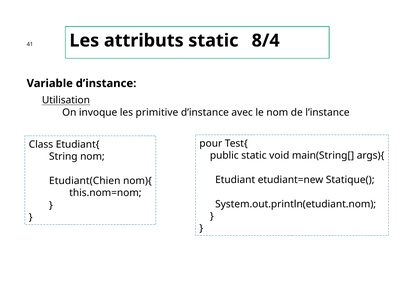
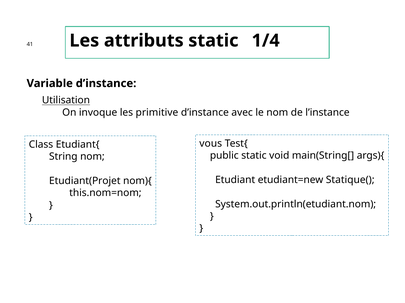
8/4: 8/4 -> 1/4
pour: pour -> vous
Etudiant(Chien: Etudiant(Chien -> Etudiant(Projet
